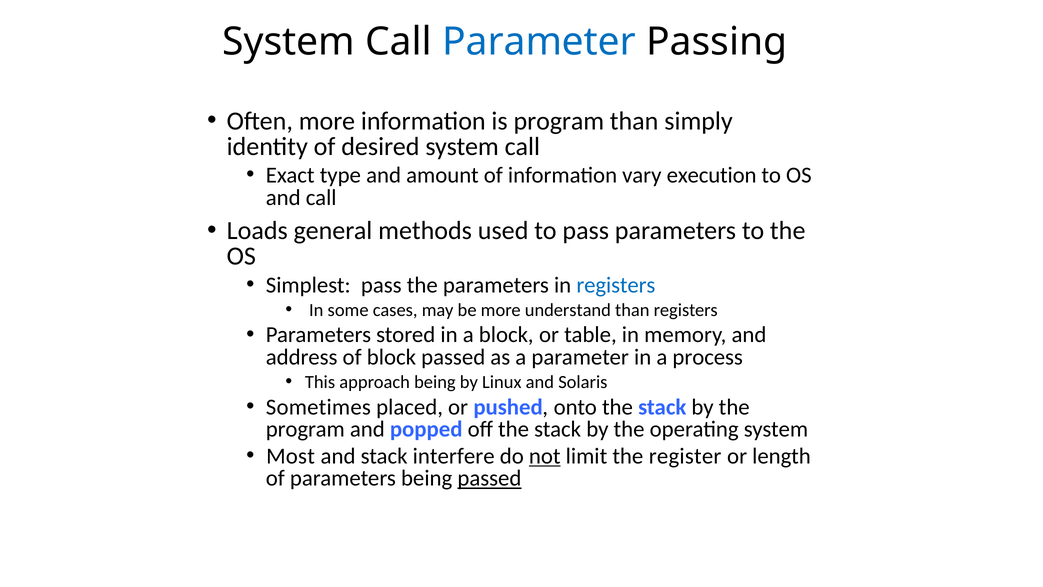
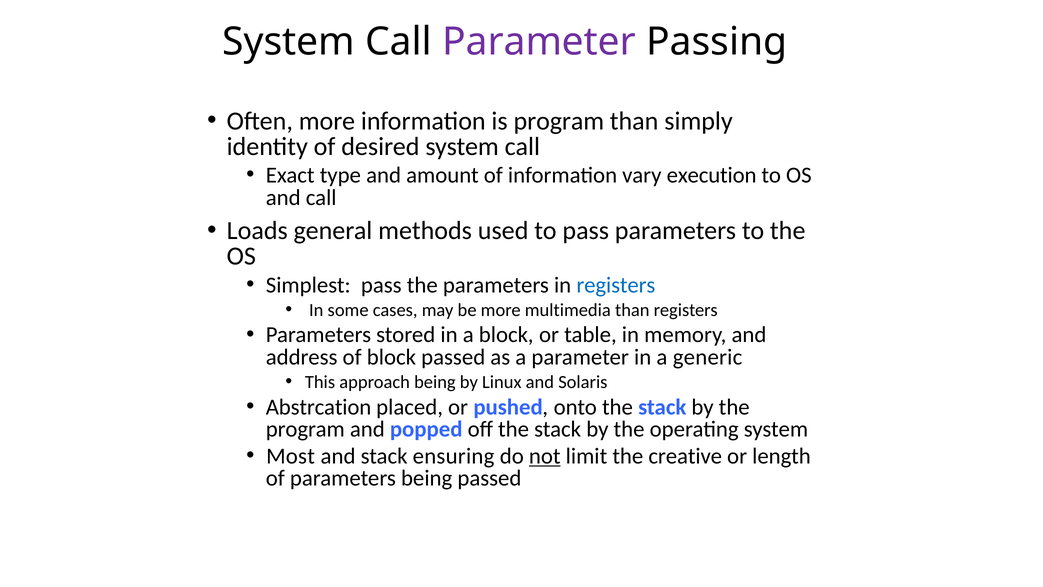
Parameter at (539, 42) colour: blue -> purple
understand: understand -> multimedia
process: process -> generic
Sometimes: Sometimes -> Abstrcation
interfere: interfere -> ensuring
register: register -> creative
passed at (489, 478) underline: present -> none
